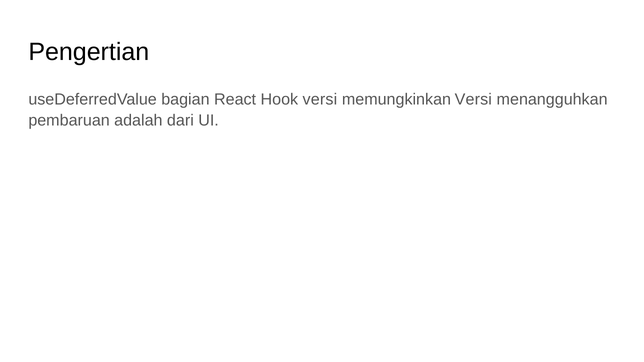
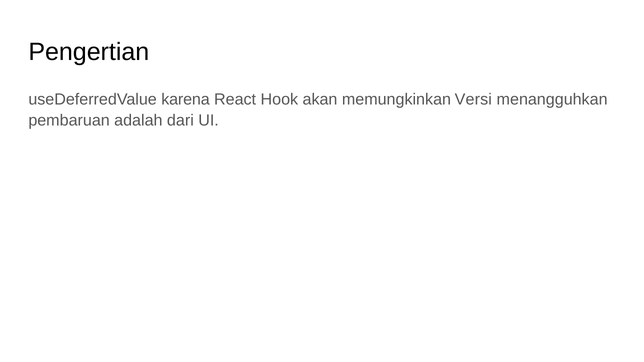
bagian: bagian -> karena
Hook versi: versi -> akan
